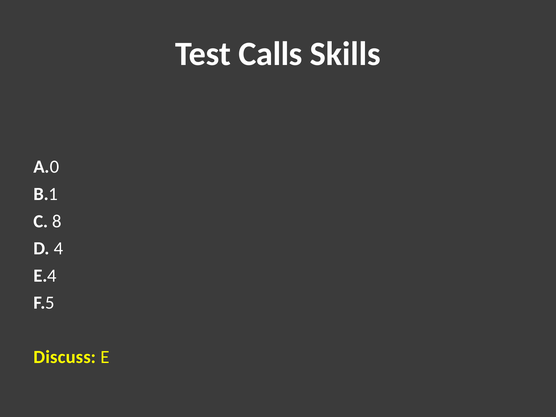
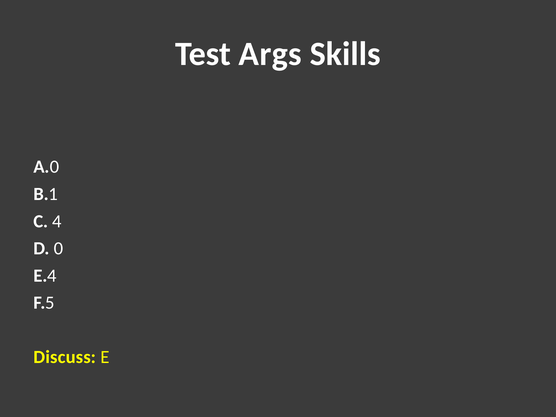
Calls: Calls -> Args
8: 8 -> 4
4: 4 -> 0
